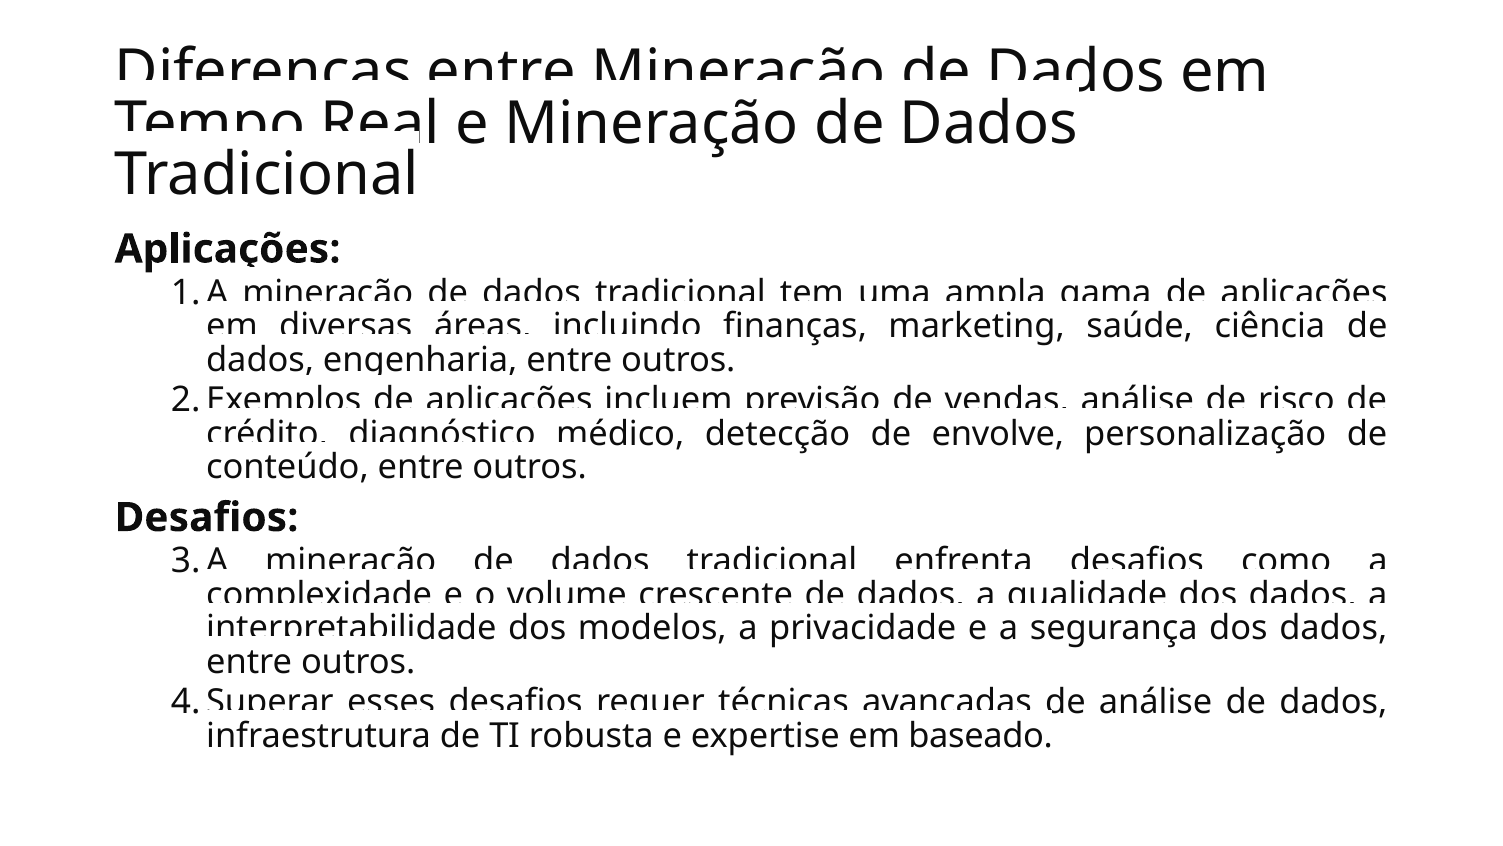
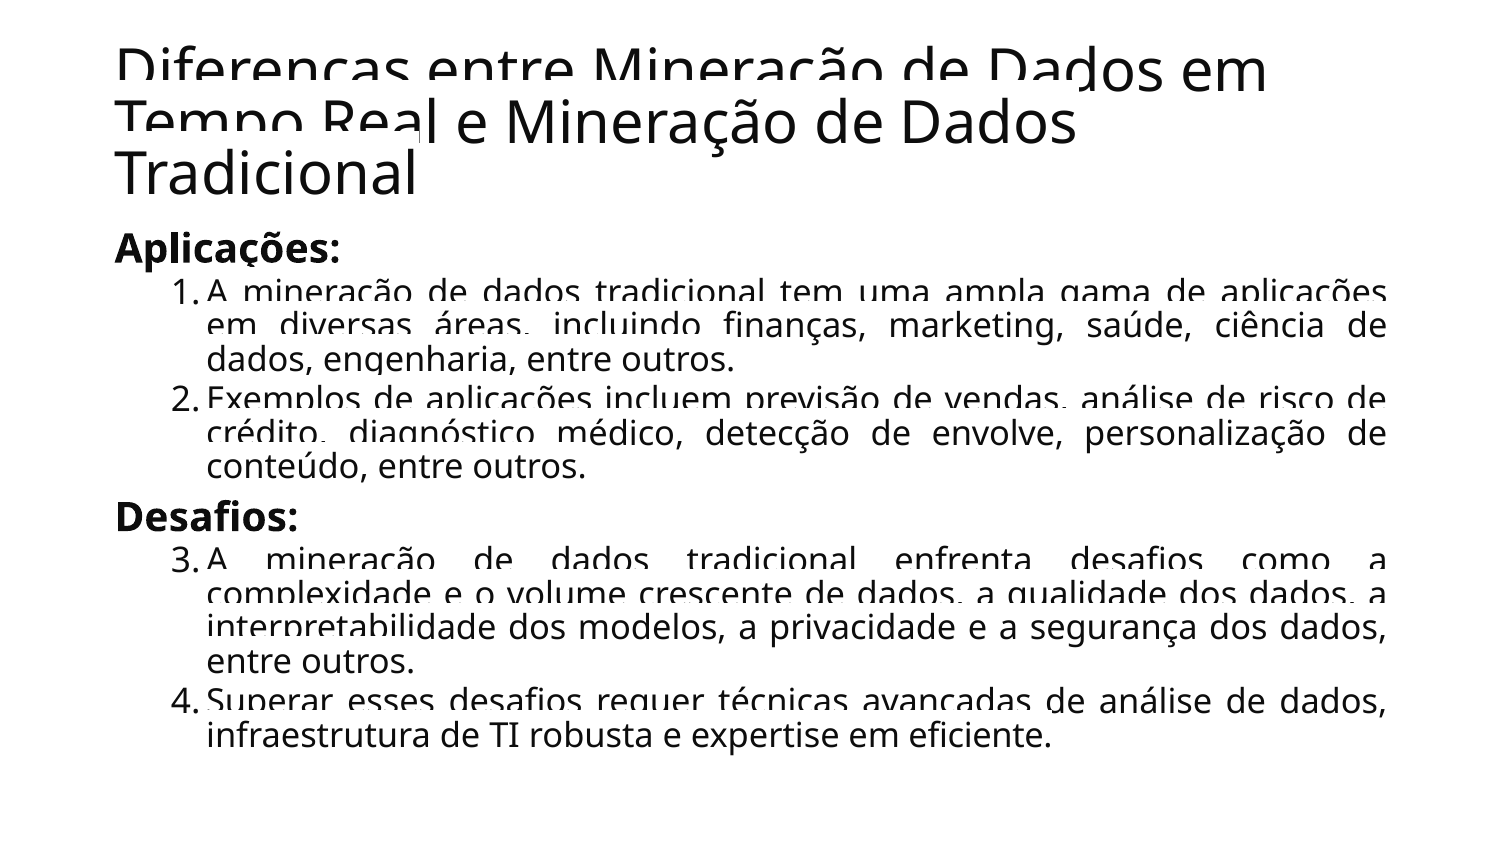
baseado: baseado -> eficiente
